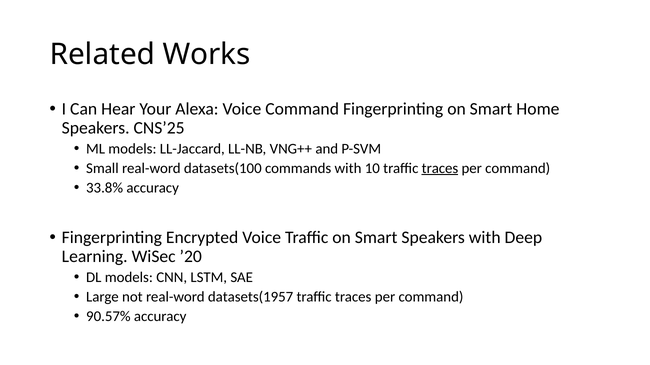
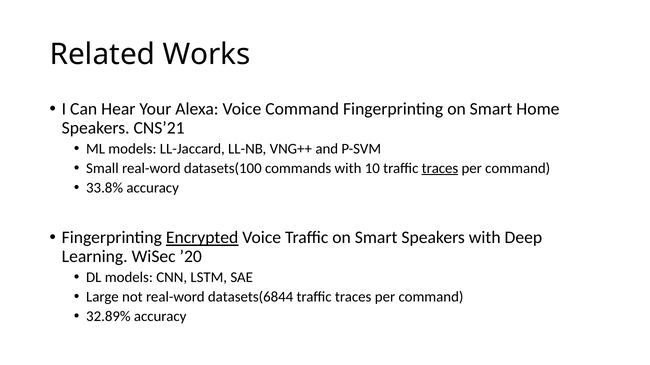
CNS’25: CNS’25 -> CNS’21
Encrypted underline: none -> present
datasets(1957: datasets(1957 -> datasets(6844
90.57%: 90.57% -> 32.89%
